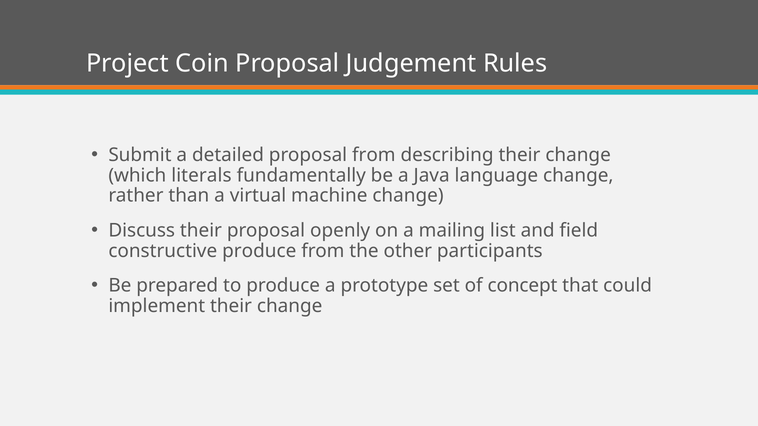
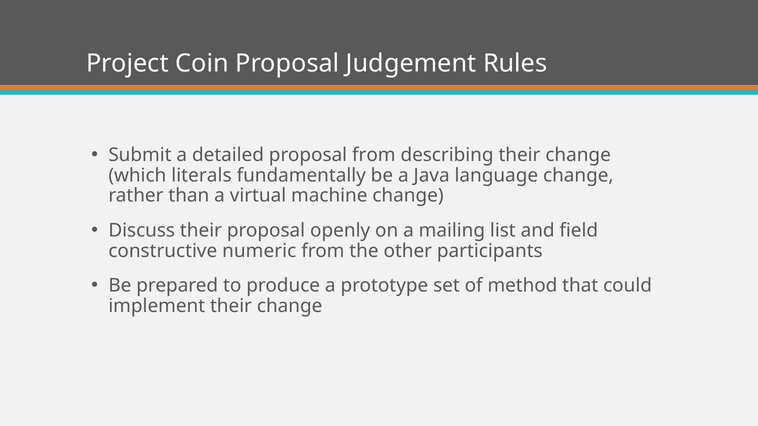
constructive produce: produce -> numeric
concept: concept -> method
